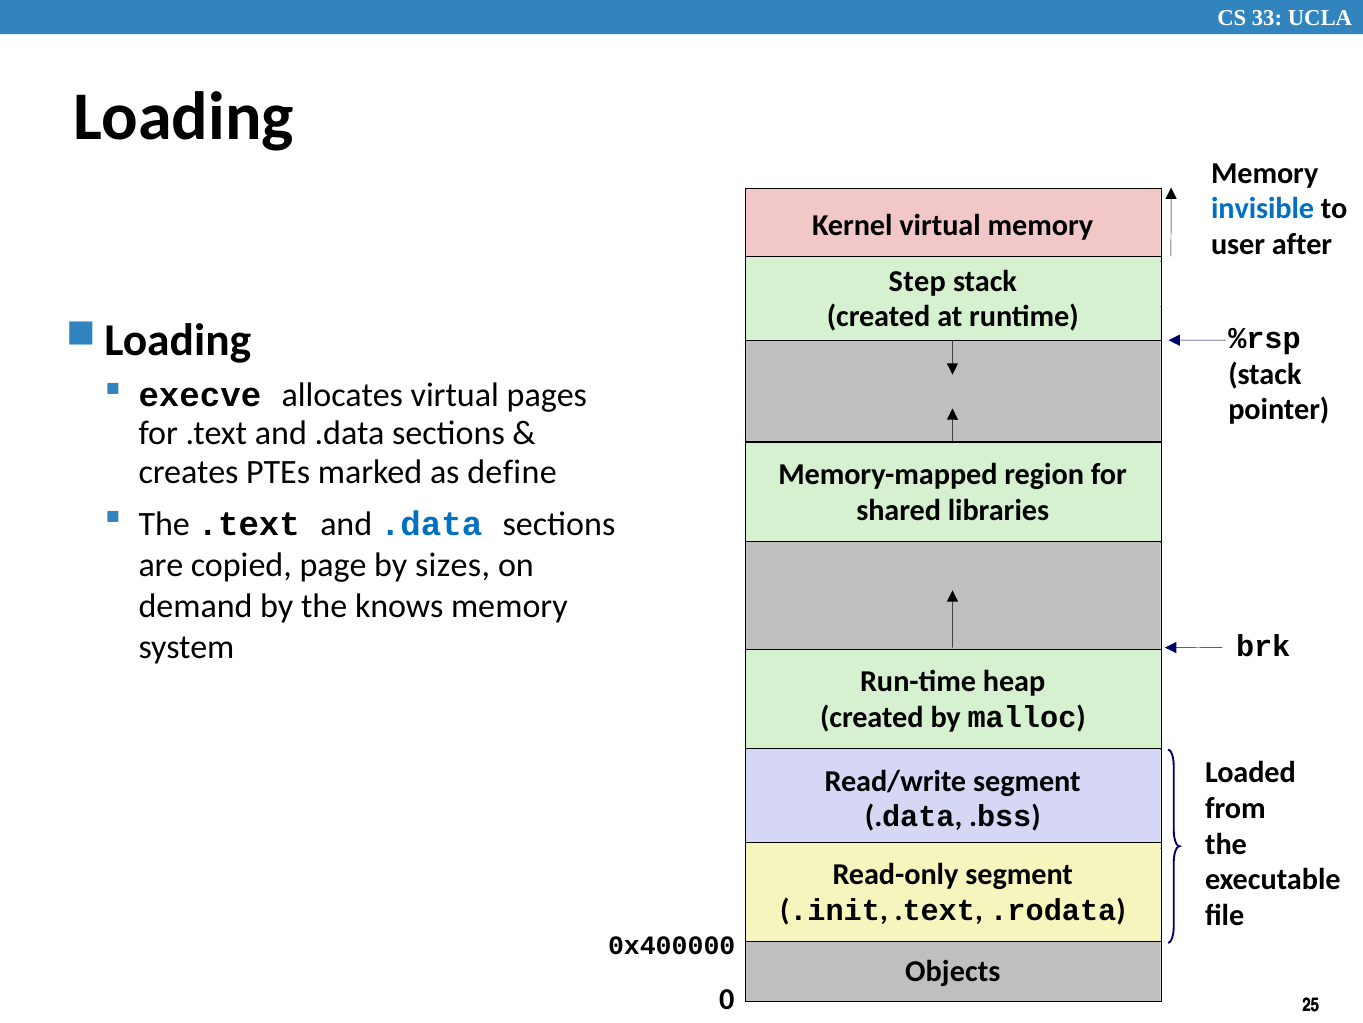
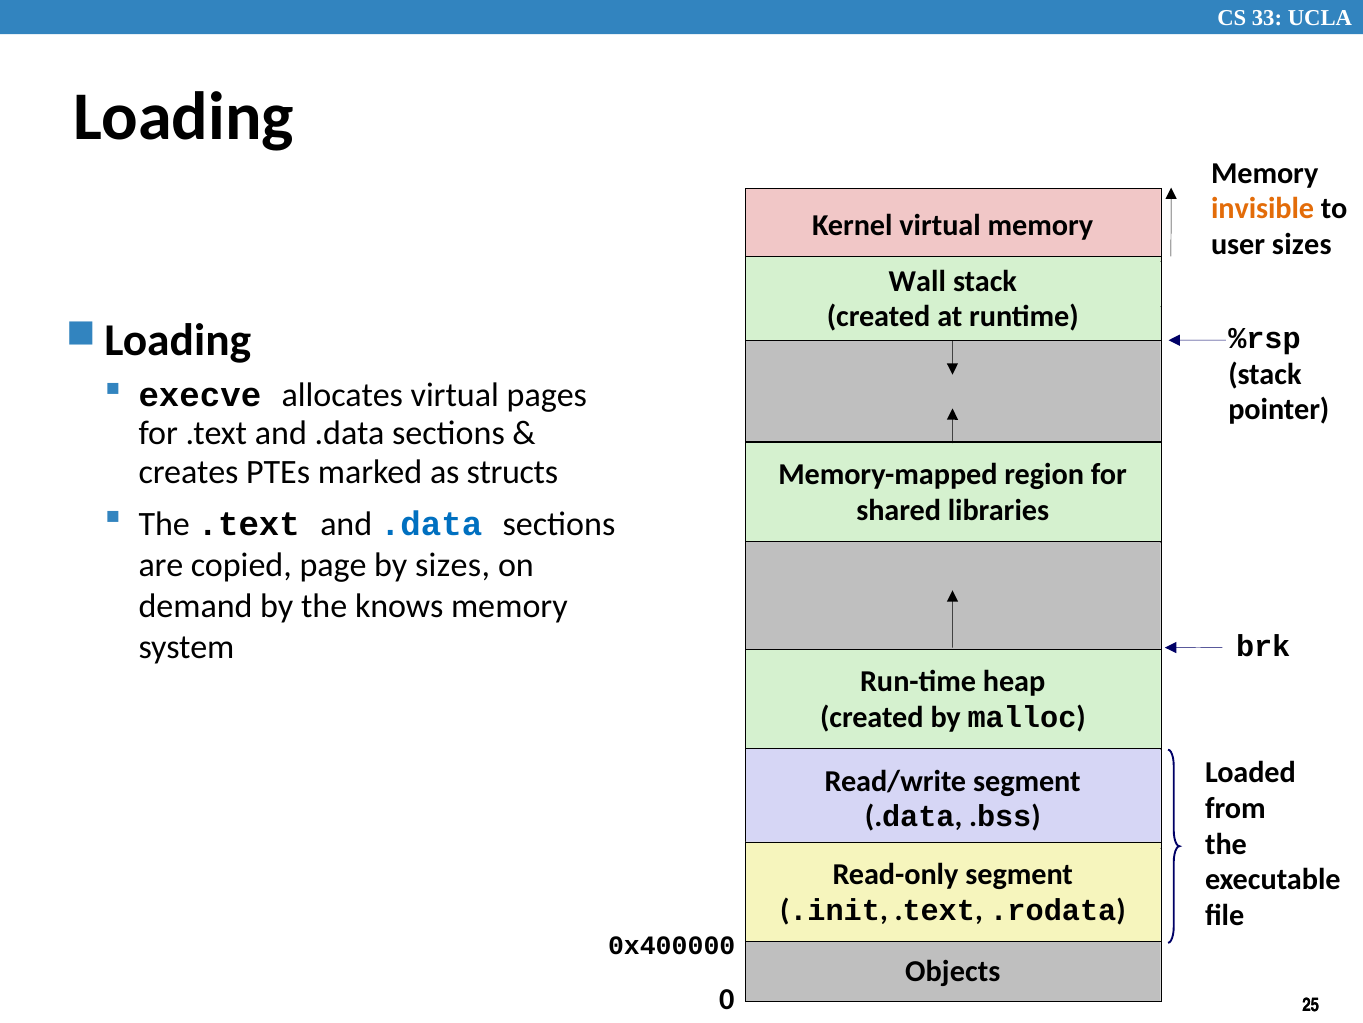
invisible colour: blue -> orange
user after: after -> sizes
Step: Step -> Wall
define: define -> structs
